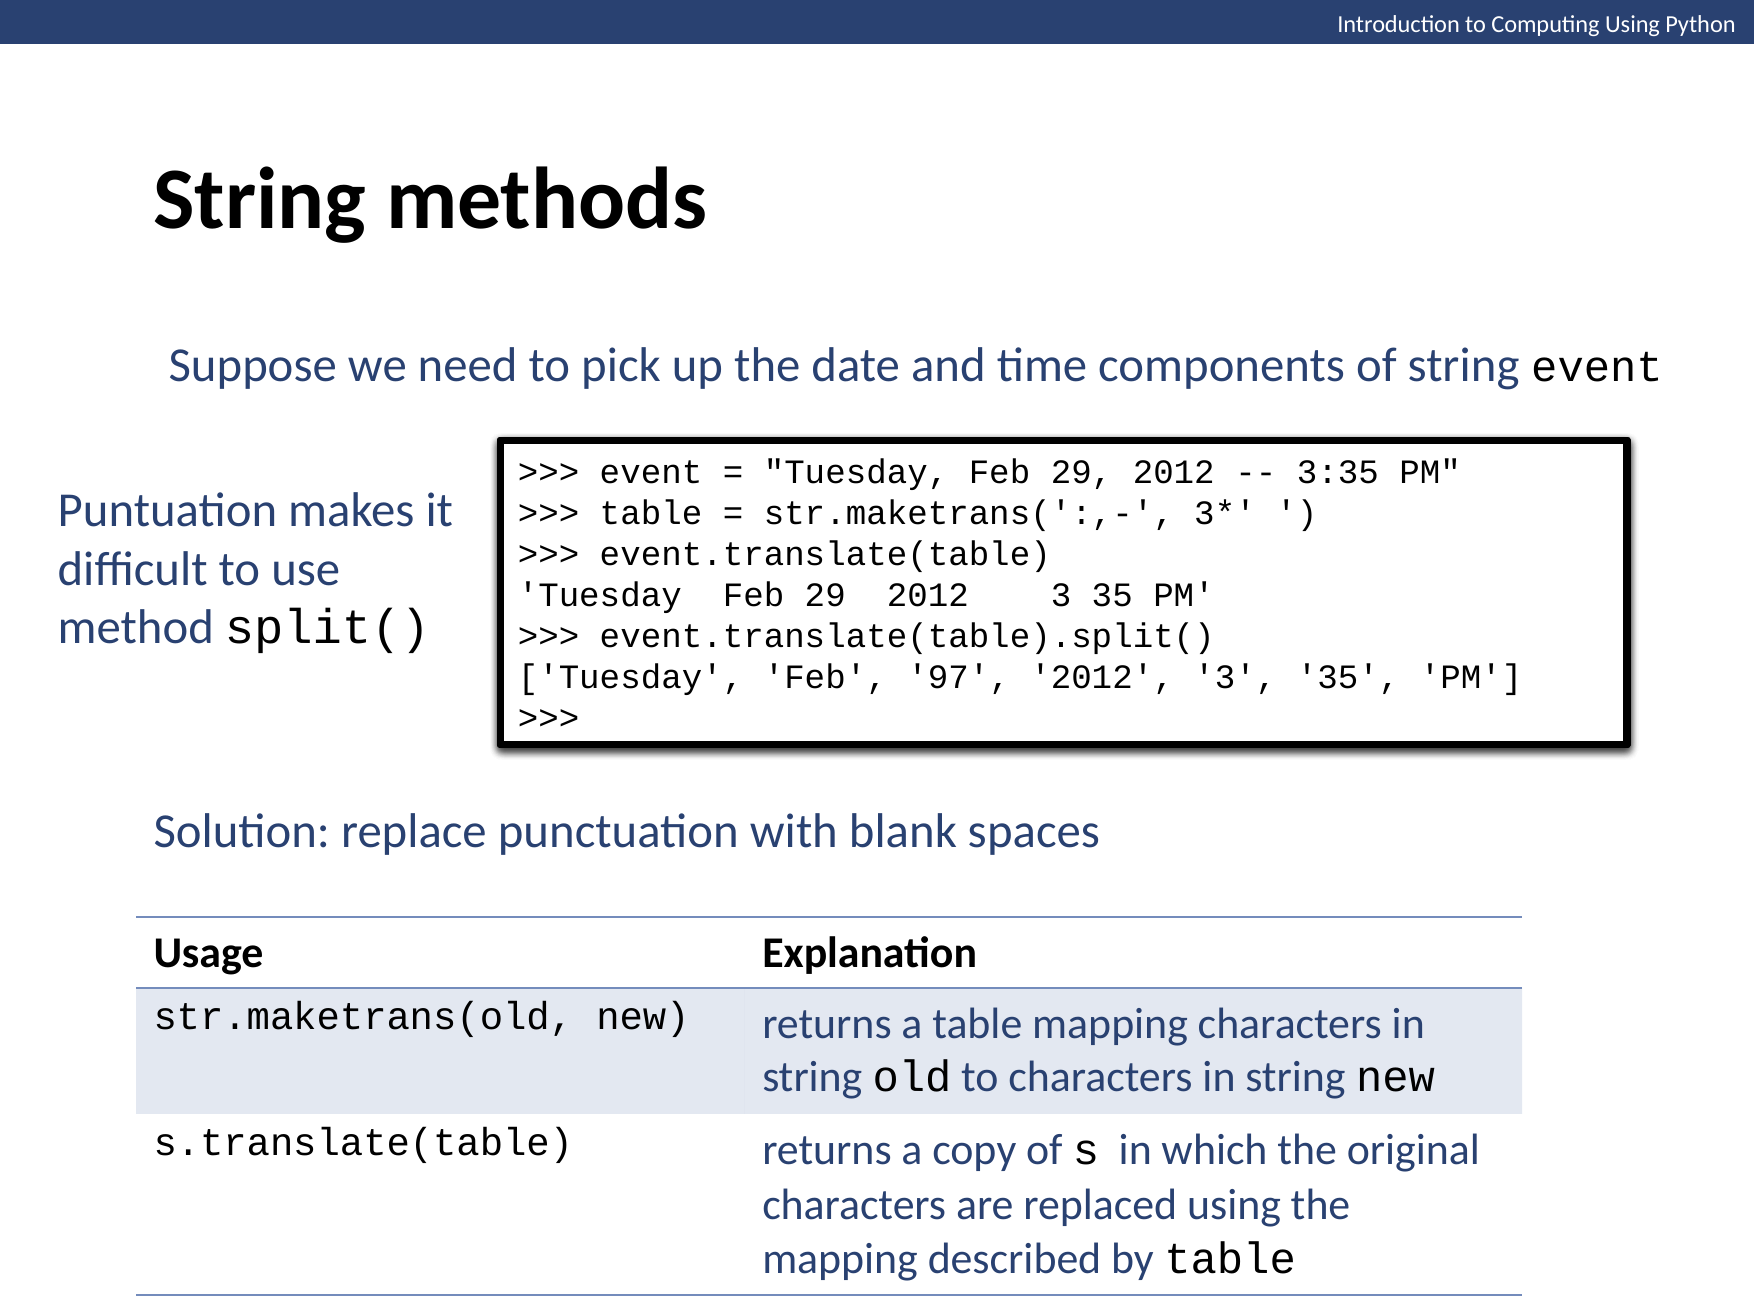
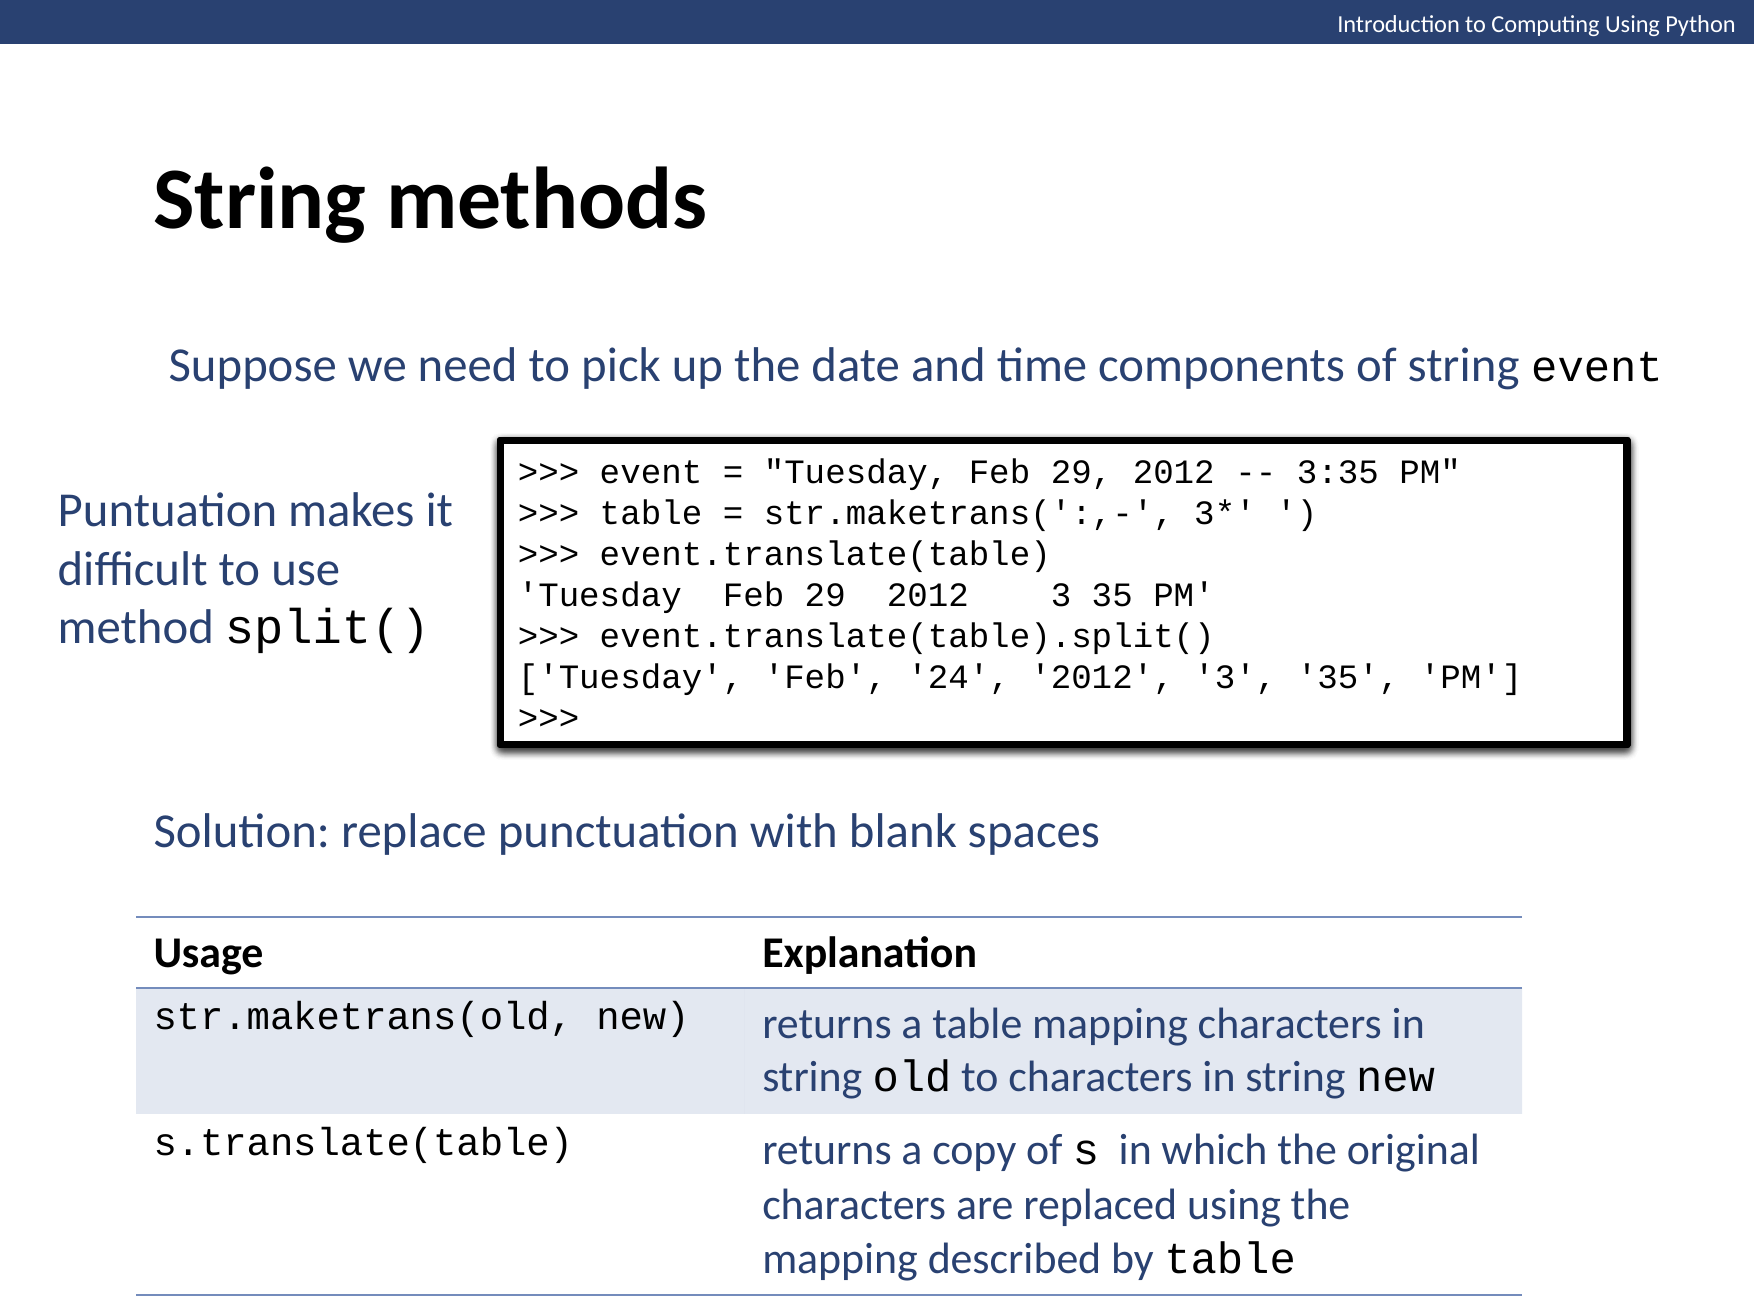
97: 97 -> 24
